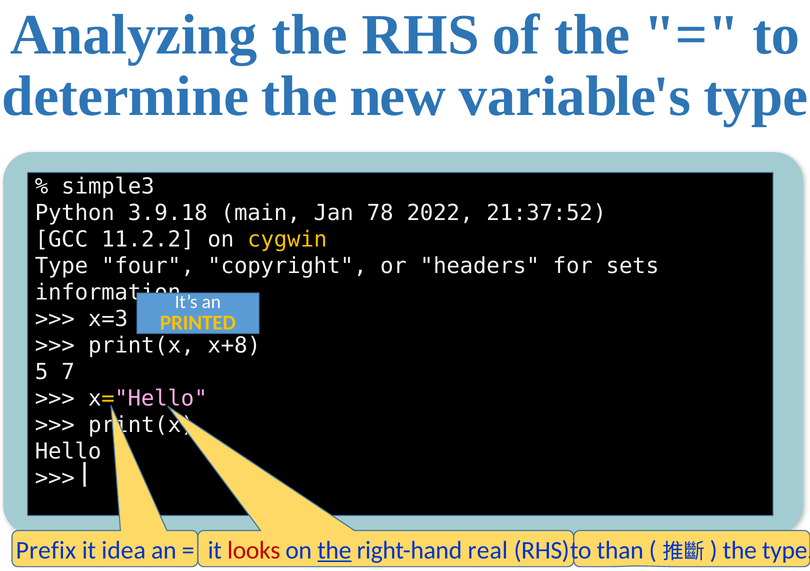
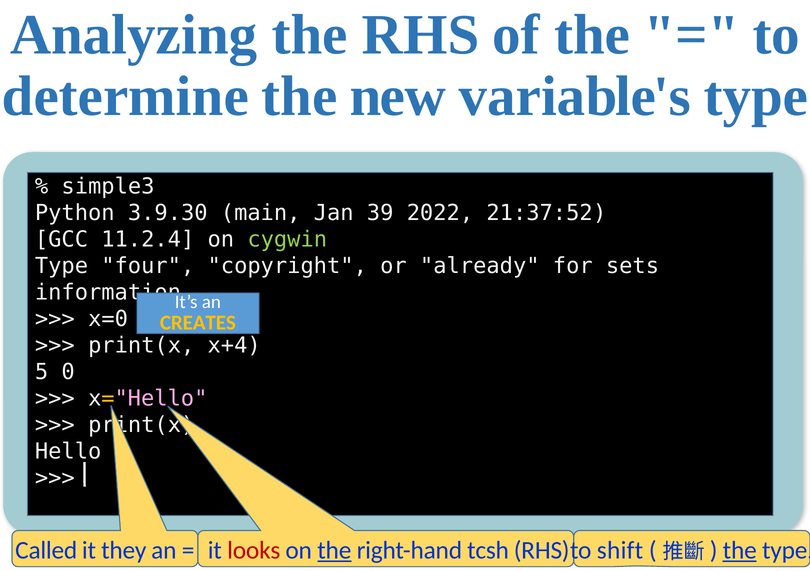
3.9.18: 3.9.18 -> 3.9.30
78: 78 -> 39
11.2.2: 11.2.2 -> 11.2.4
cygwin colour: yellow -> light green
headers: headers -> already
x=3: x=3 -> x=0
PRINTED: PRINTED -> CREATES
x+8: x+8 -> x+4
7: 7 -> 0
Prefix: Prefix -> Called
idea: idea -> they
real: real -> tcsh
than: than -> shift
the at (740, 550) underline: none -> present
